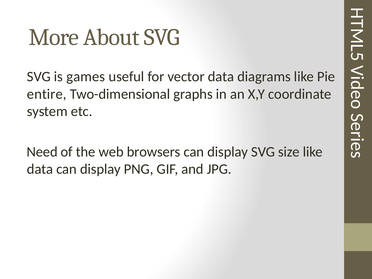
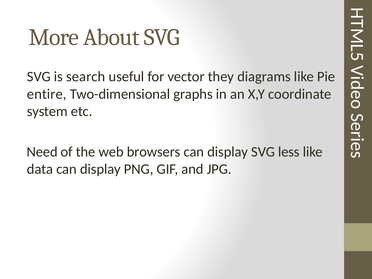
games: games -> search
vector data: data -> they
size: size -> less
